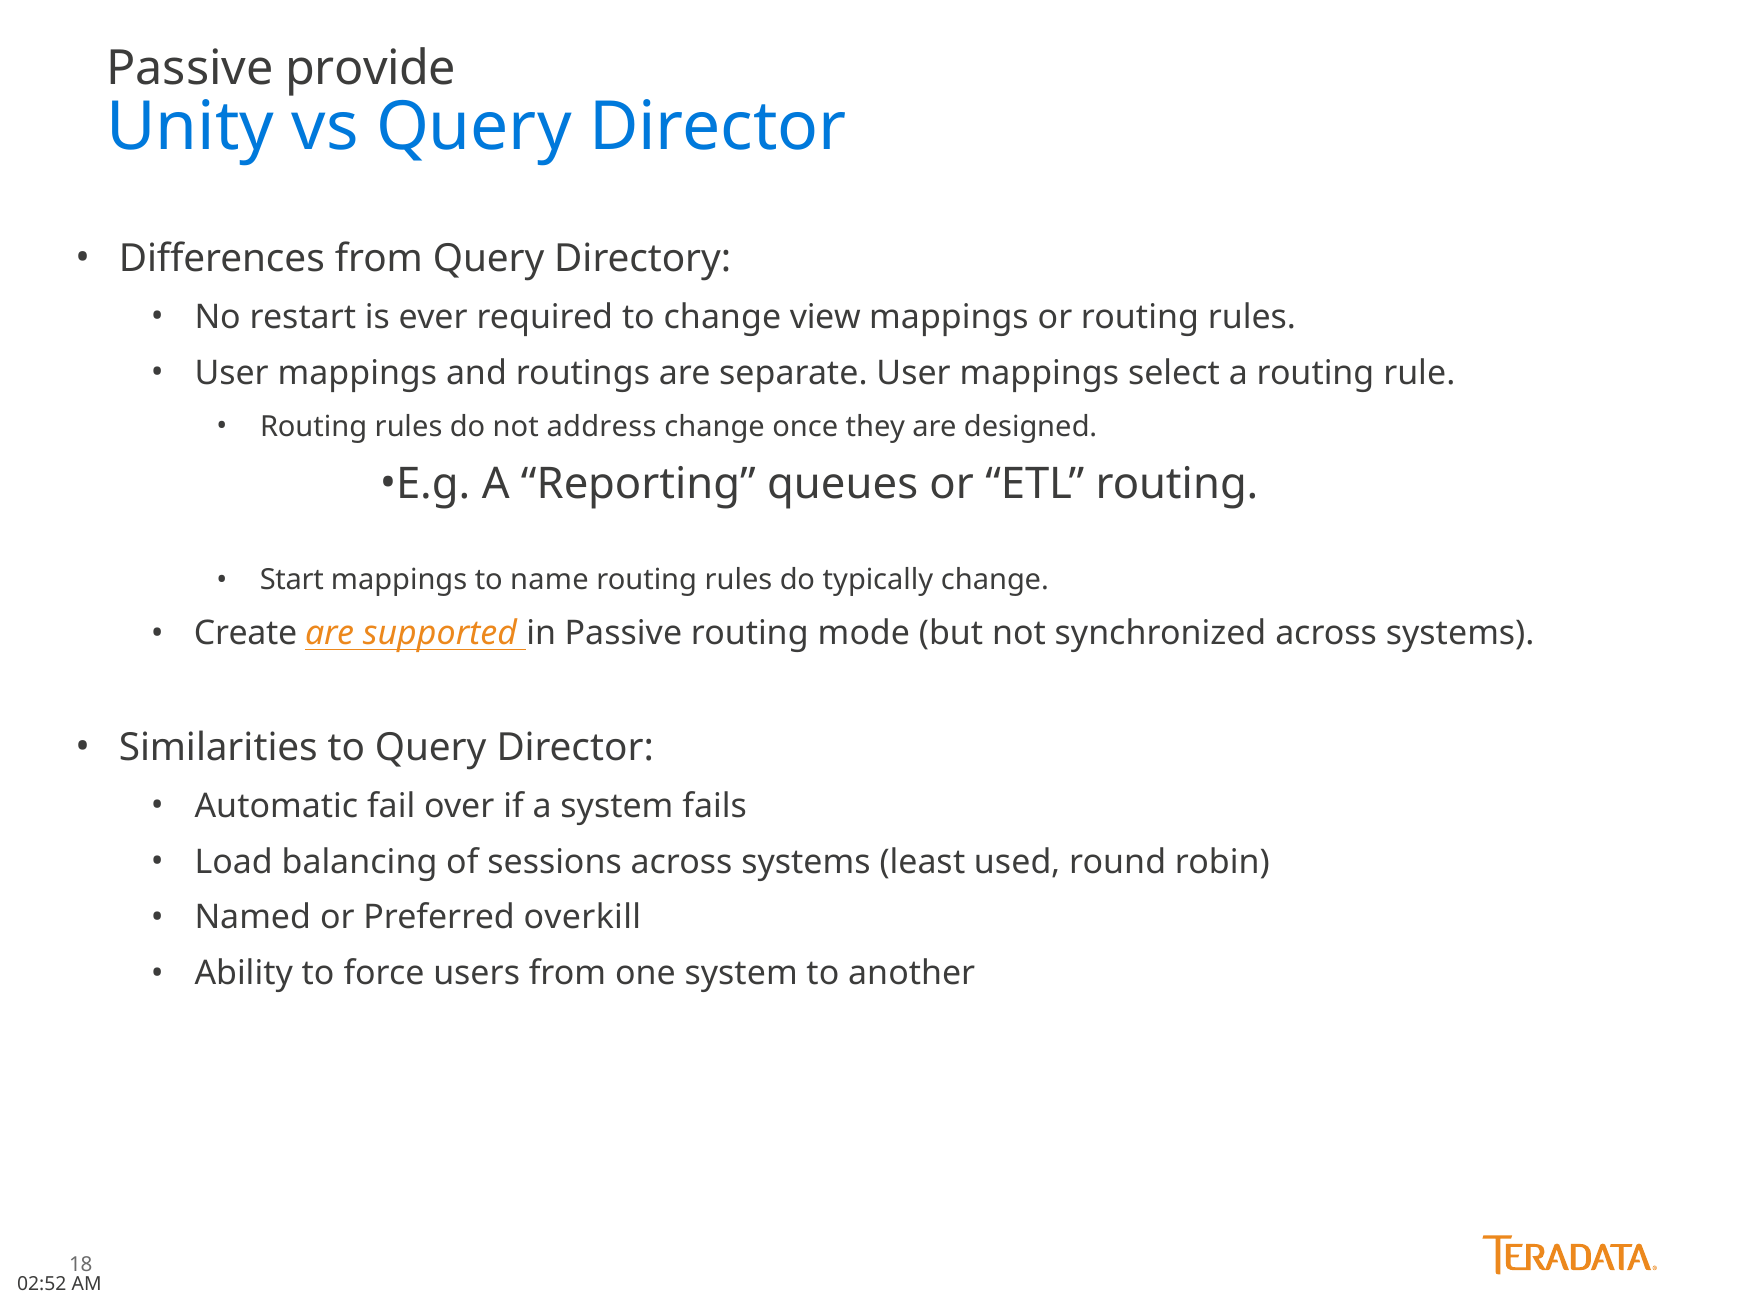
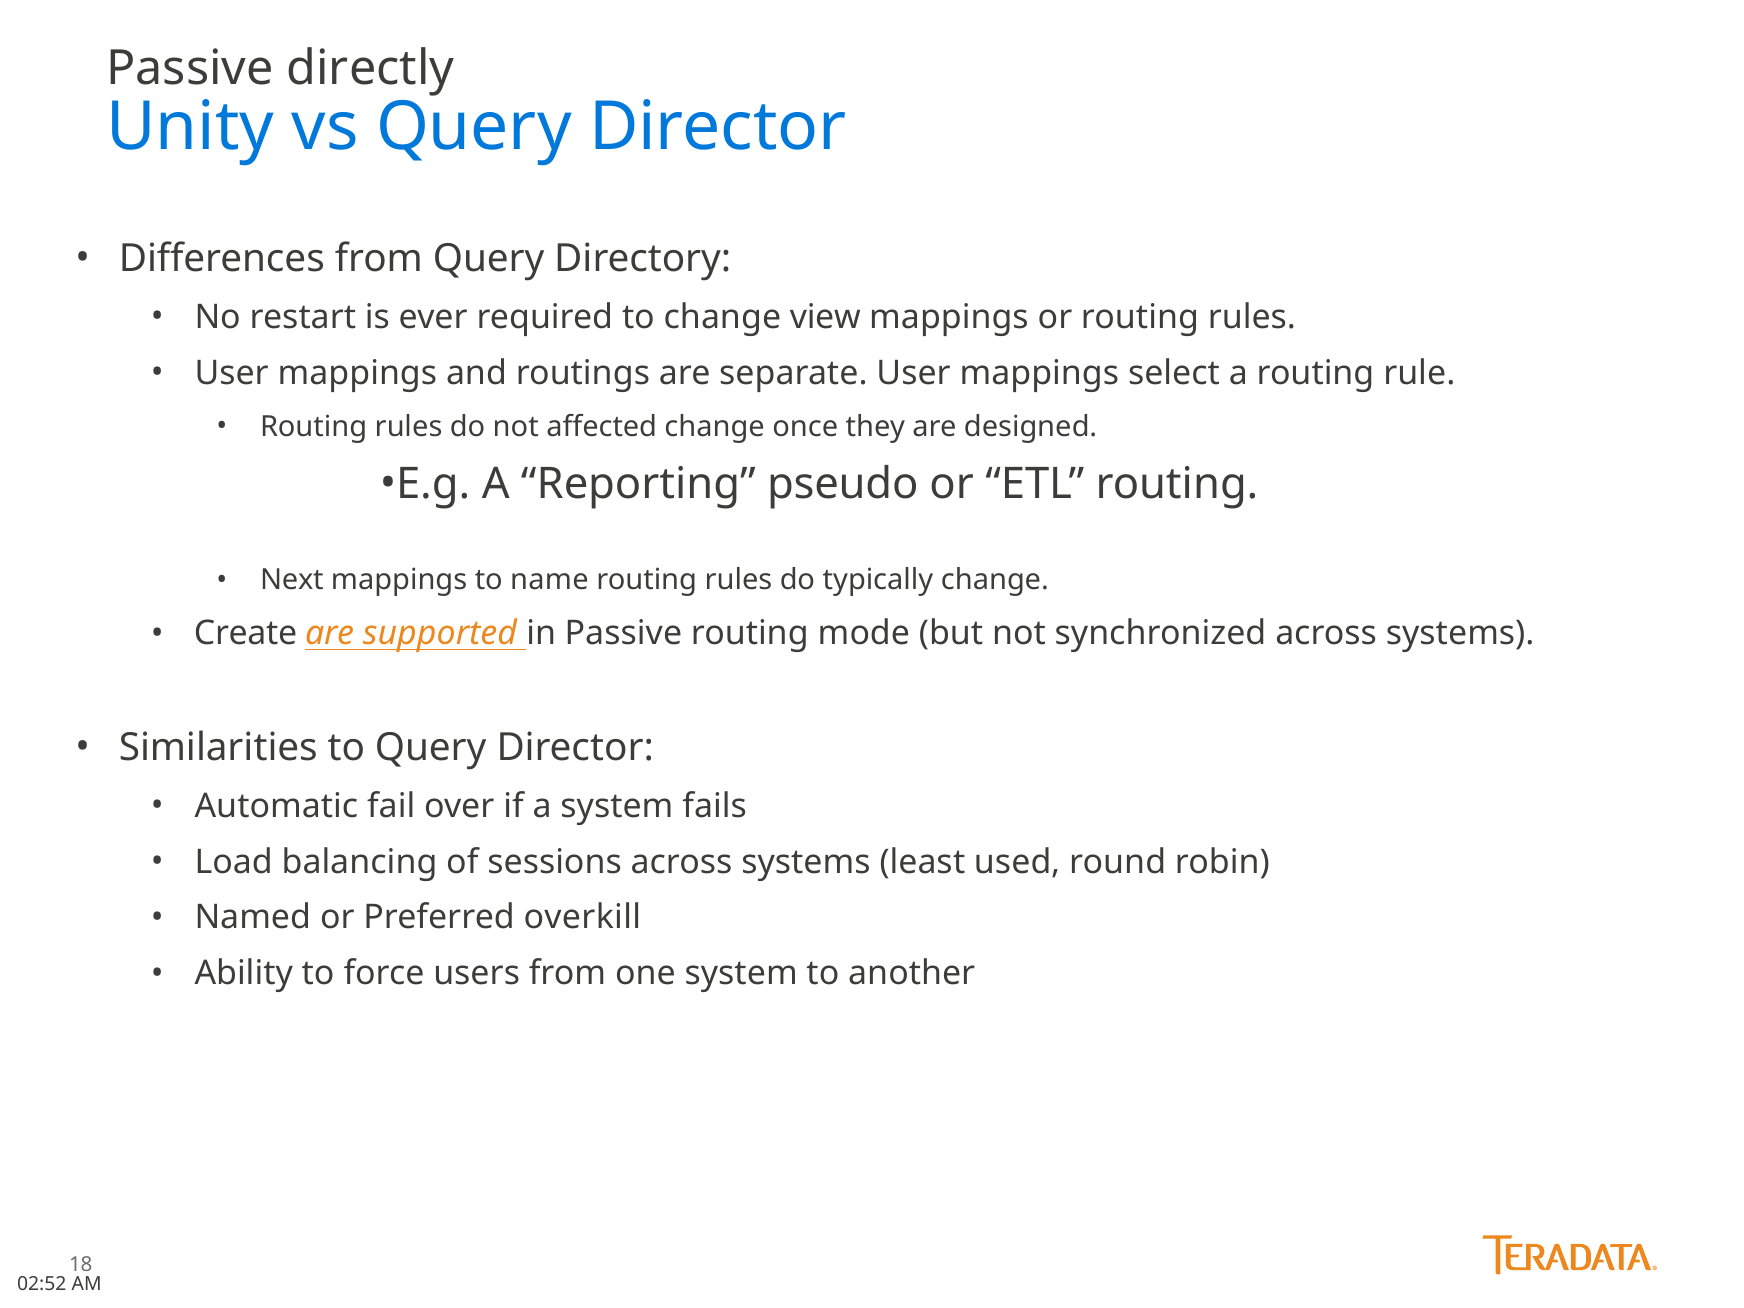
provide: provide -> directly
address: address -> affected
queues: queues -> pseudo
Start: Start -> Next
